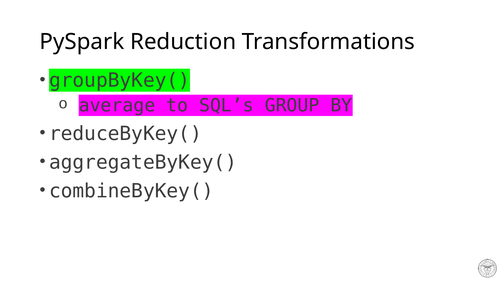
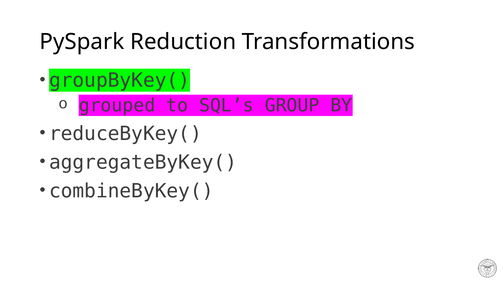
average: average -> grouped
